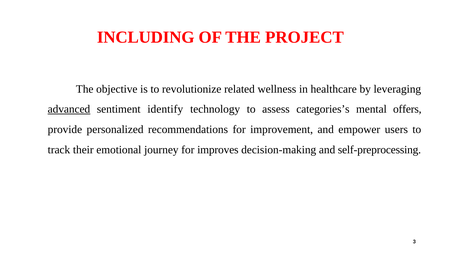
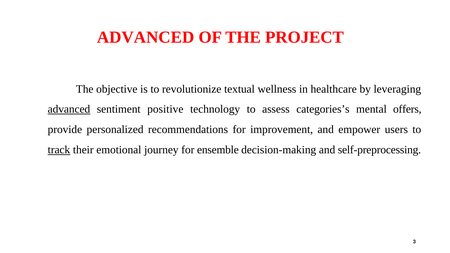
INCLUDING at (146, 37): INCLUDING -> ADVANCED
related: related -> textual
identify: identify -> positive
track underline: none -> present
improves: improves -> ensemble
